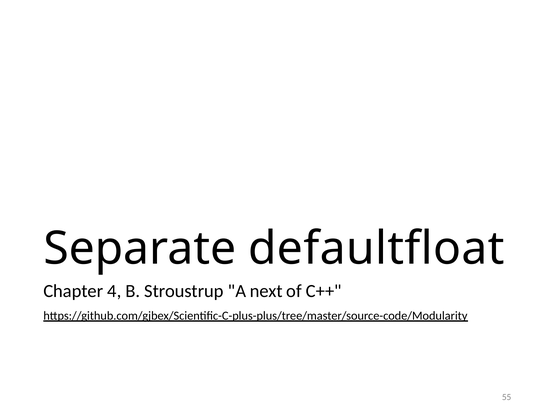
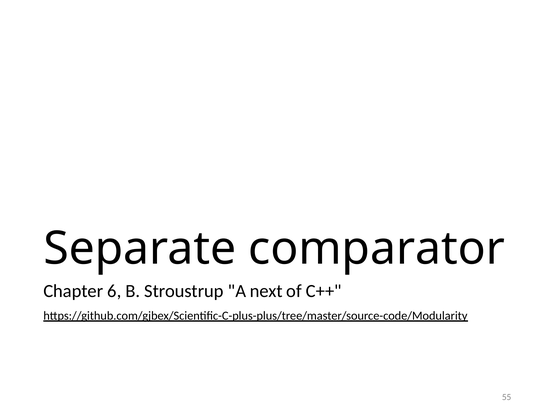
defaultfloat: defaultfloat -> comparator
4: 4 -> 6
